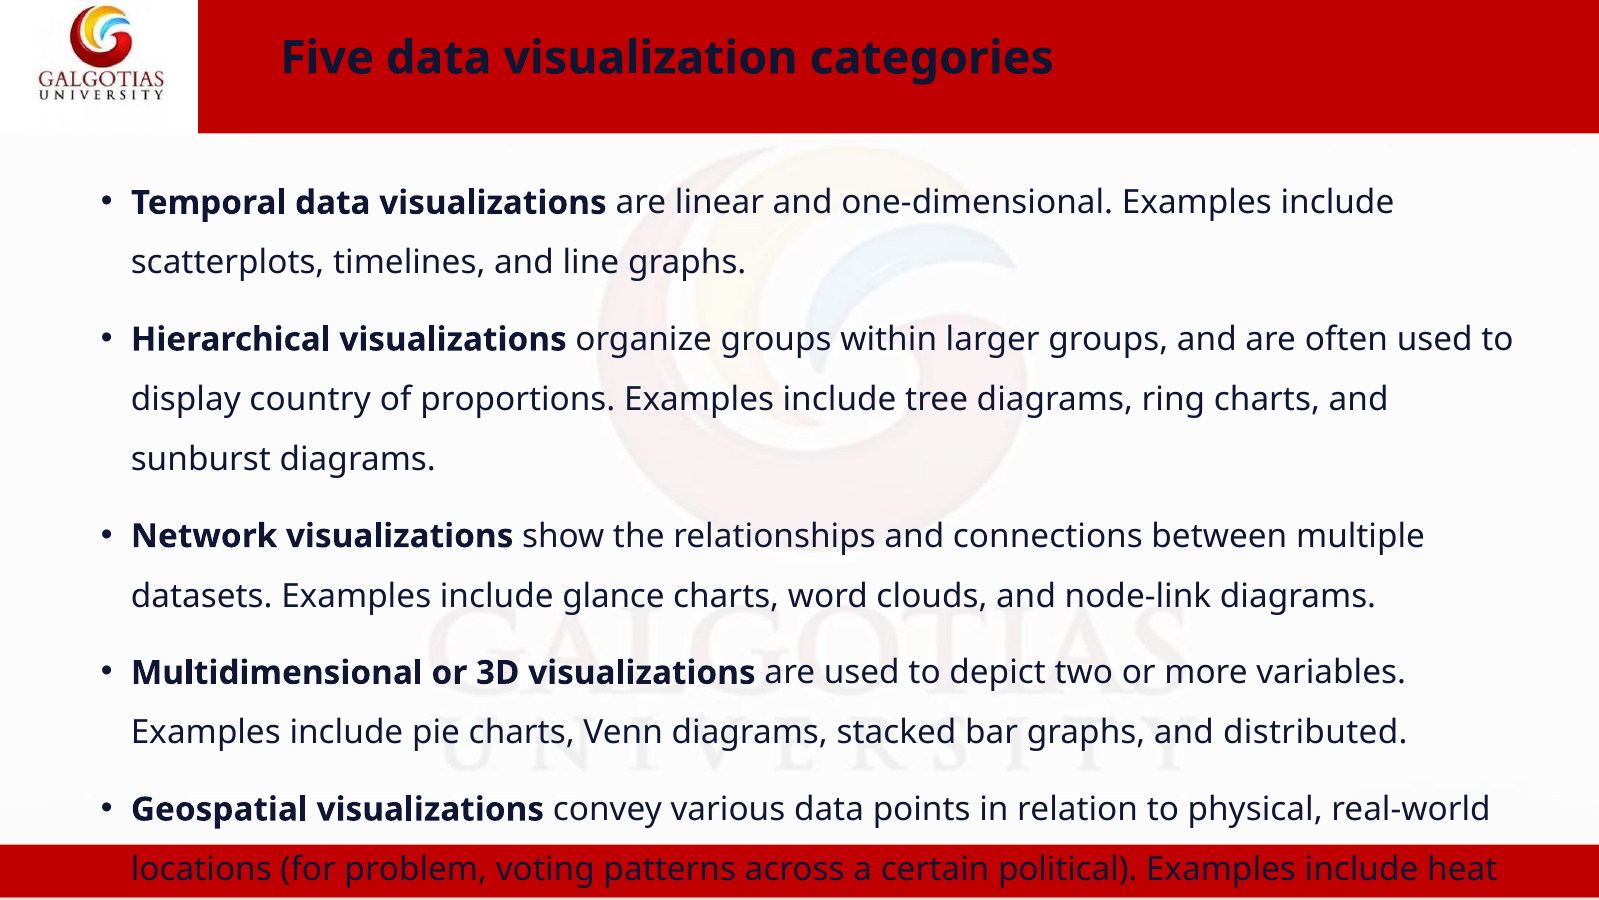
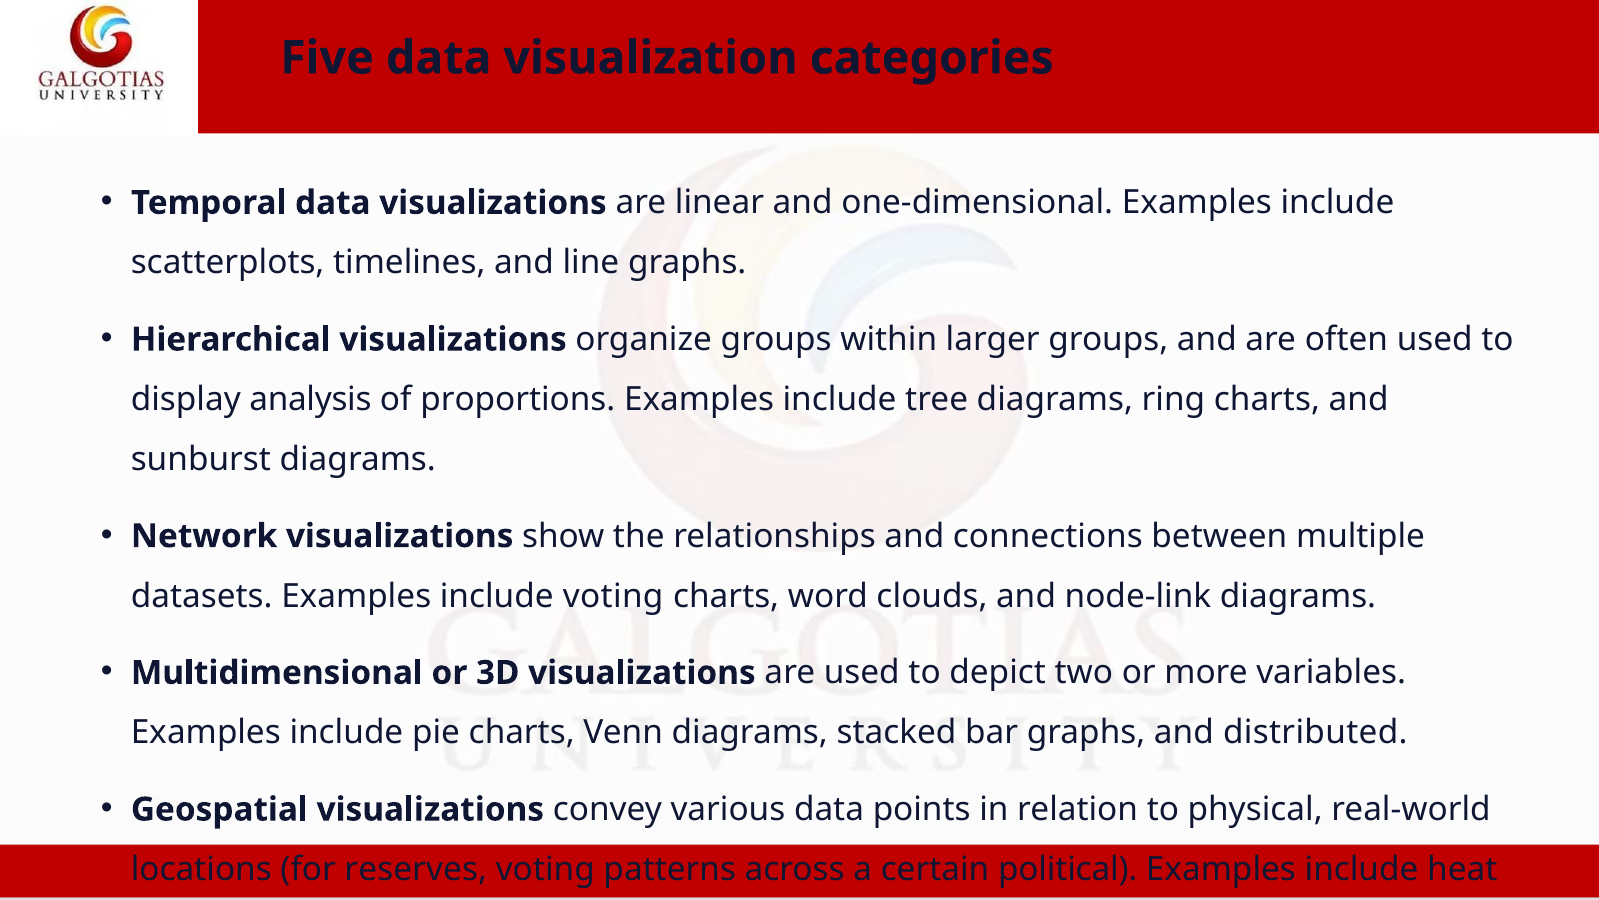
country: country -> analysis
include glance: glance -> voting
problem: problem -> reserves
